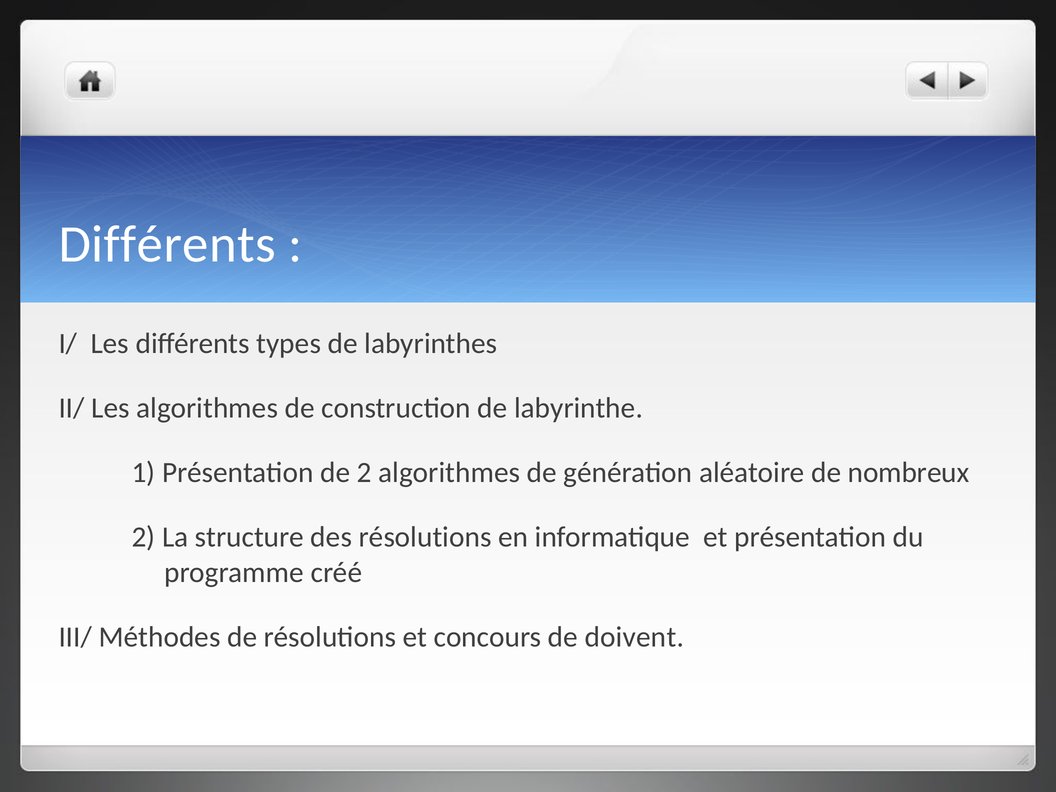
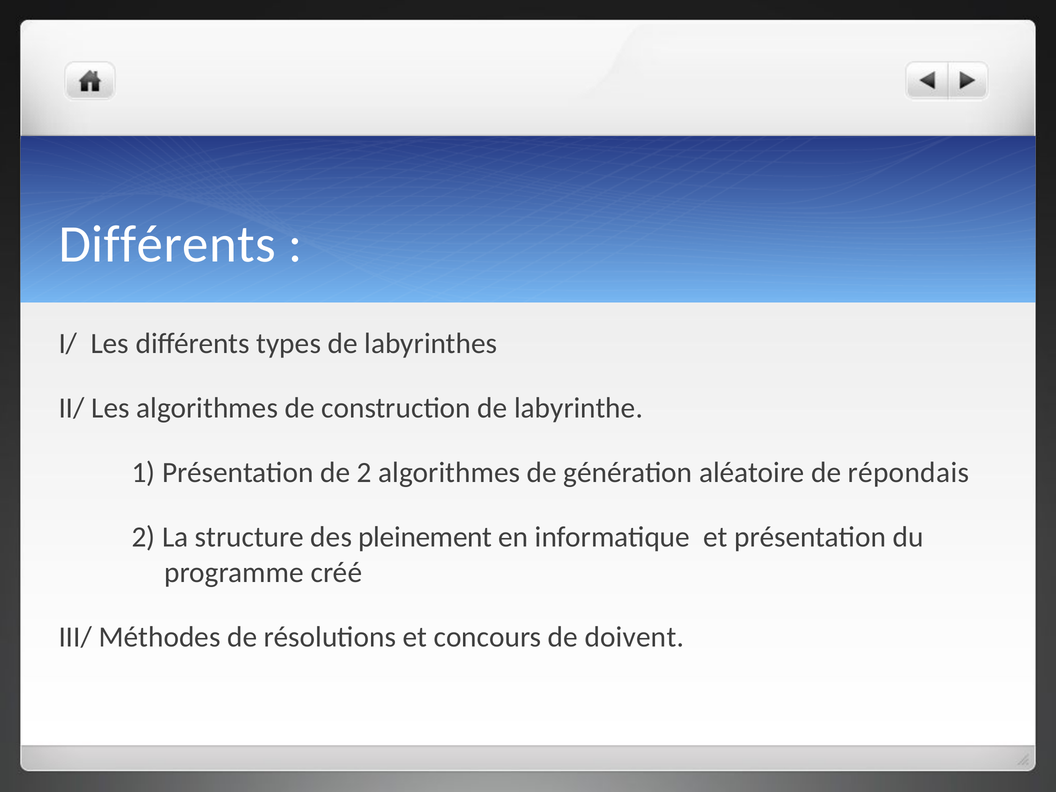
nombreux: nombreux -> répondais
des résolutions: résolutions -> pleinement
